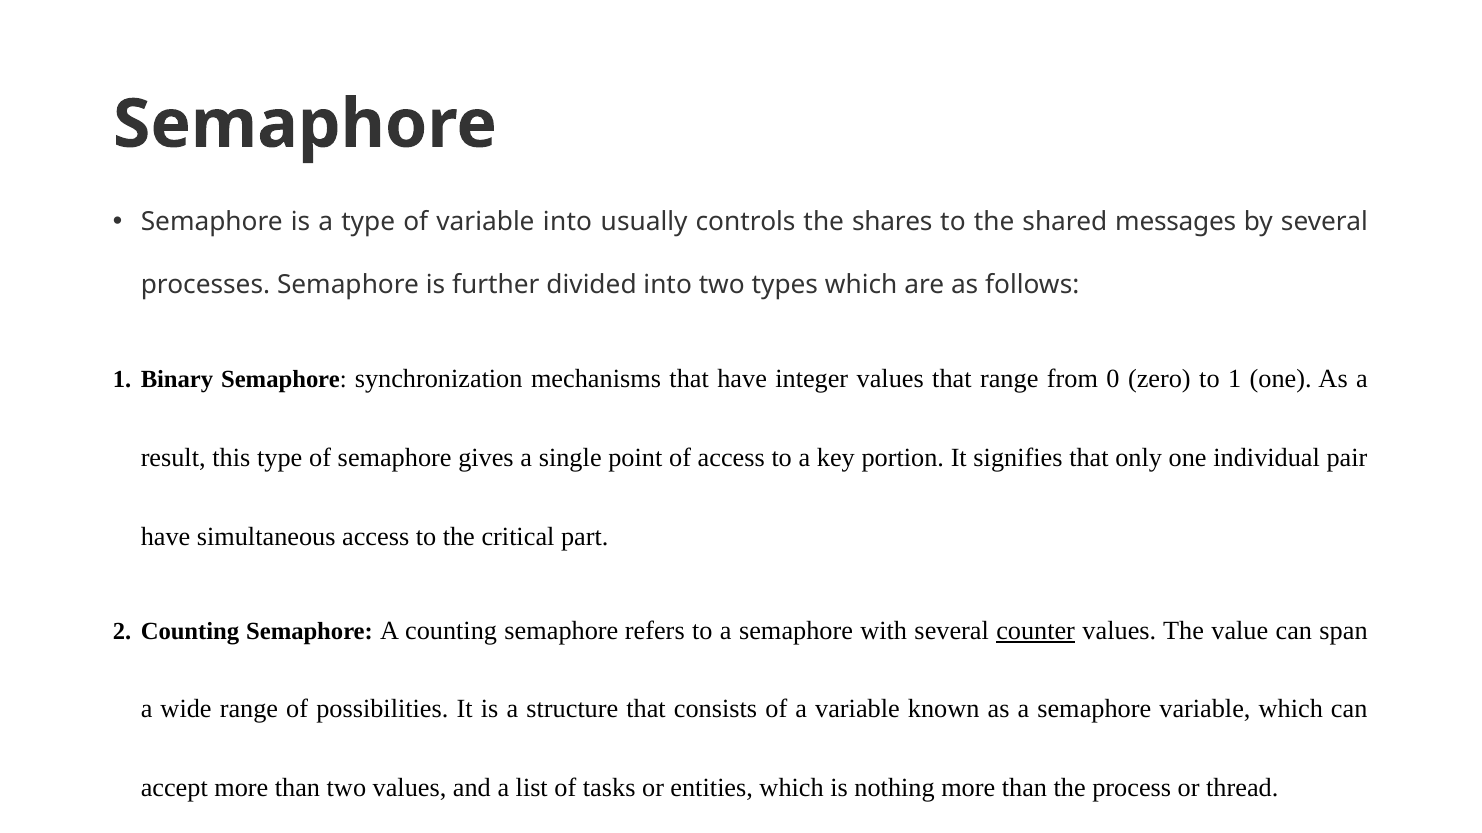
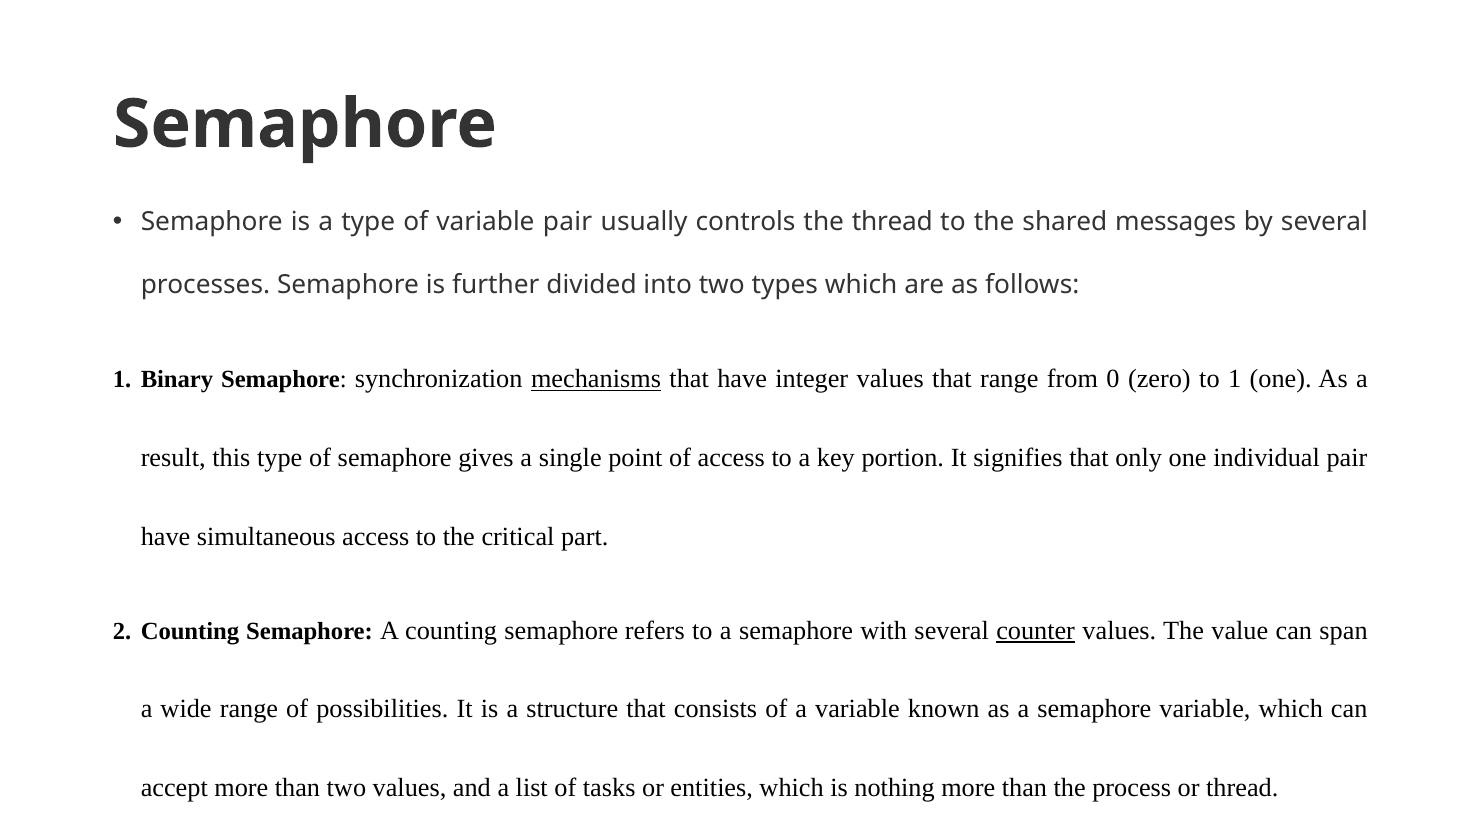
variable into: into -> pair
the shares: shares -> thread
mechanisms underline: none -> present
